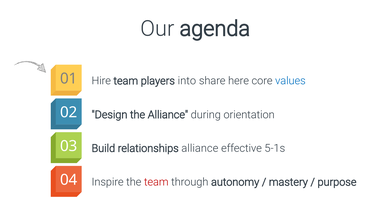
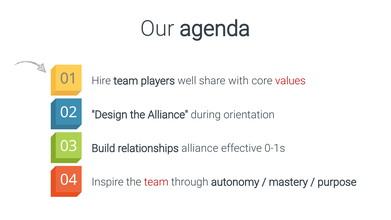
into: into -> well
here: here -> with
values colour: blue -> red
5-1s: 5-1s -> 0-1s
